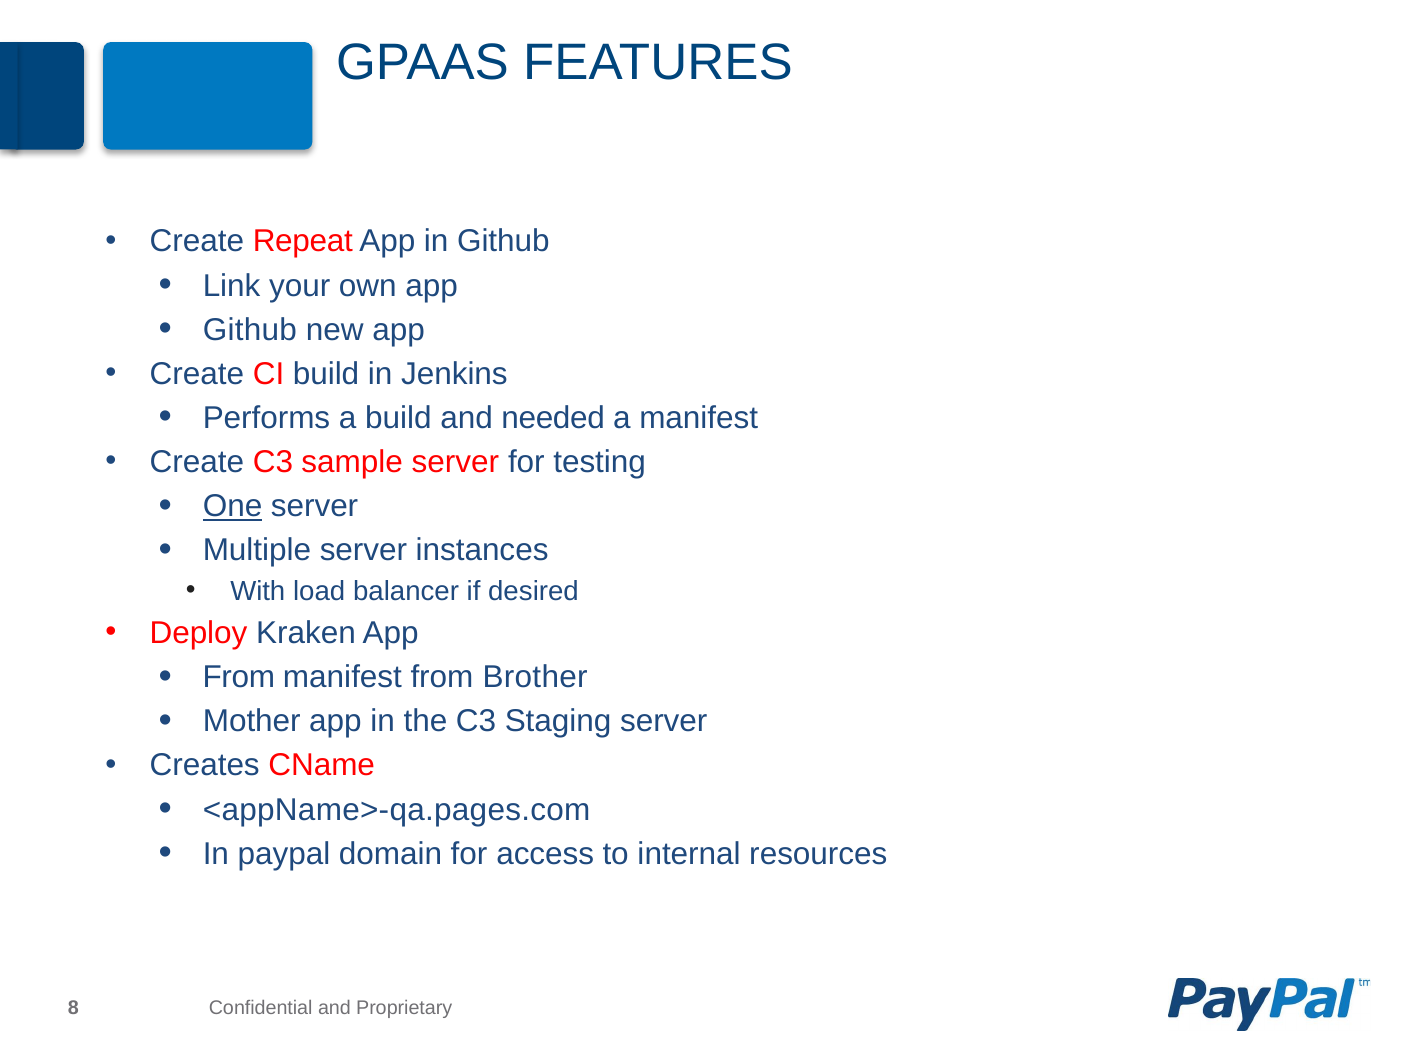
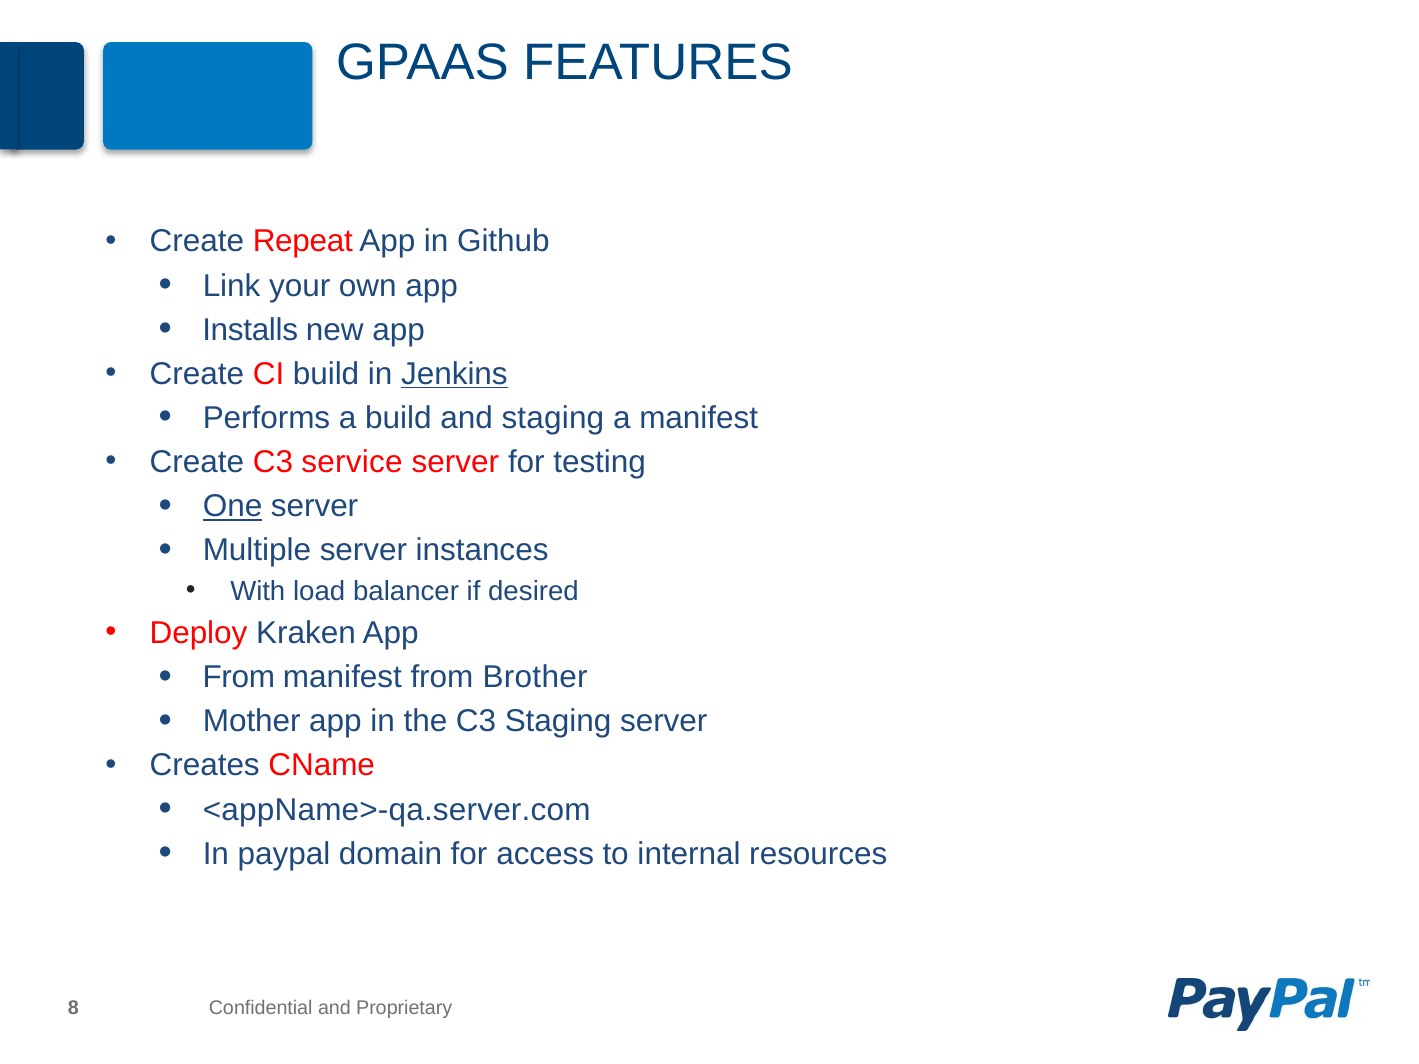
Github at (250, 330): Github -> Installs
Jenkins underline: none -> present
and needed: needed -> staging
sample: sample -> service
<appName>-qa.pages.com: <appName>-qa.pages.com -> <appName>-qa.server.com
